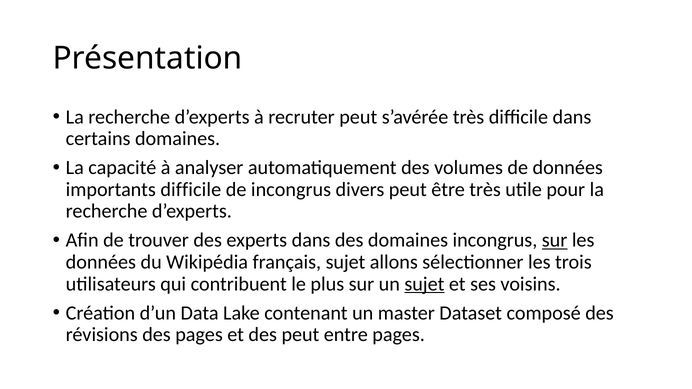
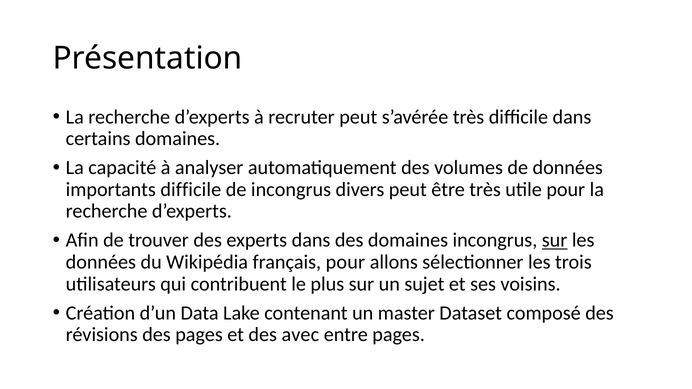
français sujet: sujet -> pour
sujet at (424, 284) underline: present -> none
des peut: peut -> avec
